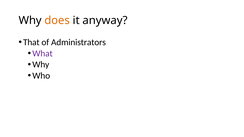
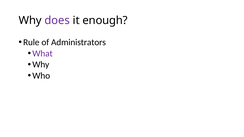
does colour: orange -> purple
anyway: anyway -> enough
That: That -> Rule
